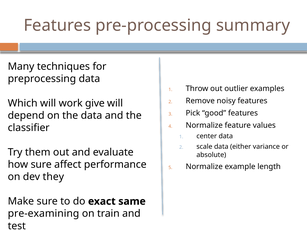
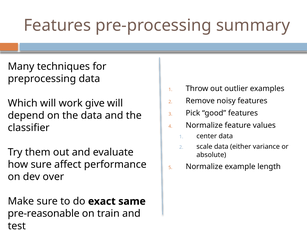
they: they -> over
pre-examining: pre-examining -> pre-reasonable
